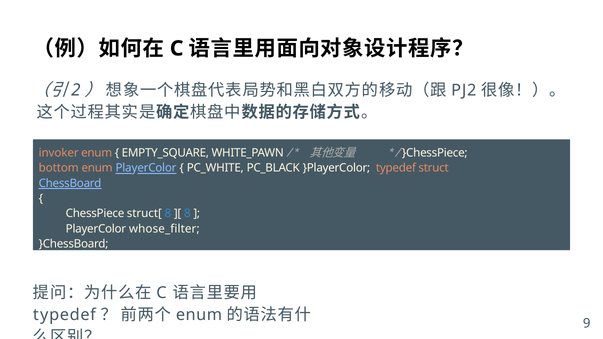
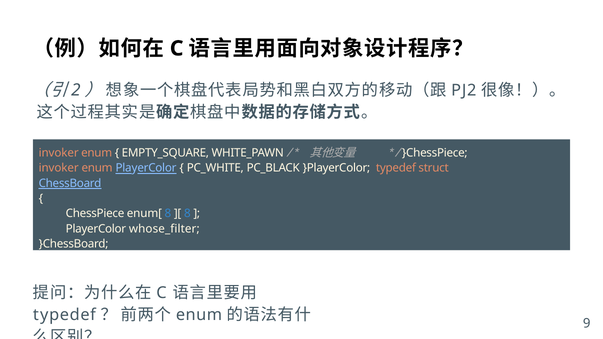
bottom at (59, 168): bottom -> invoker
struct[: struct[ -> enum[
